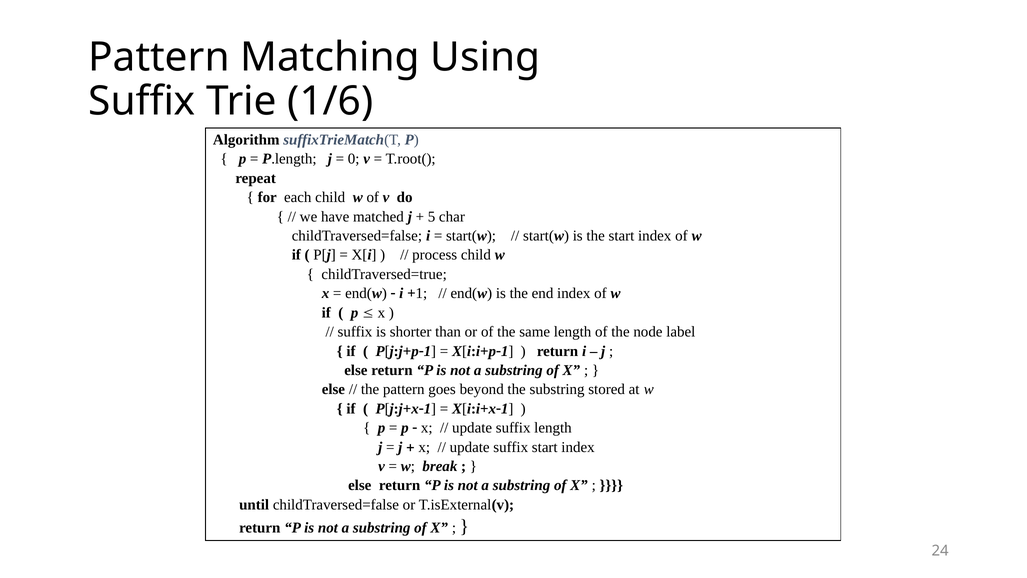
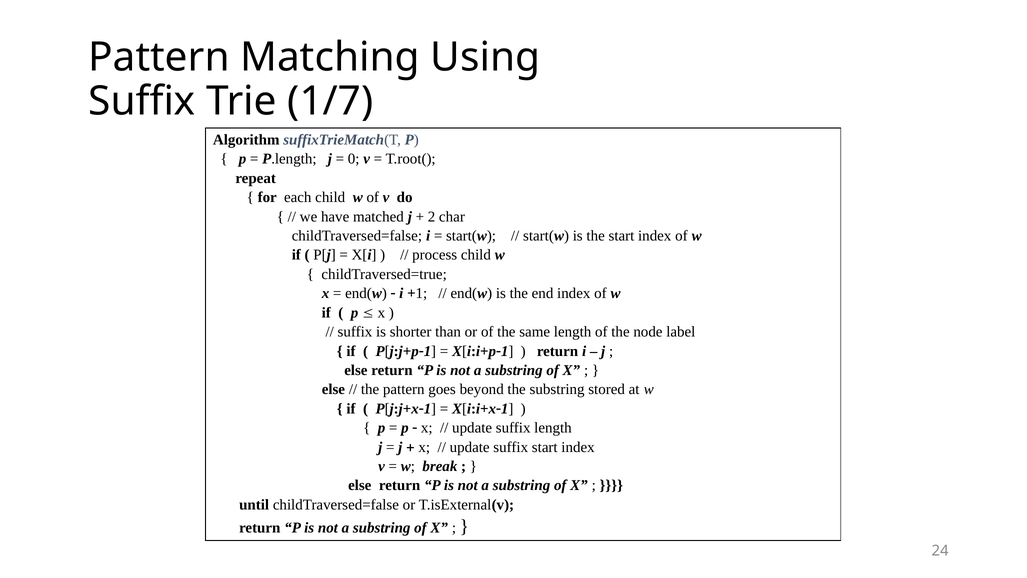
1/6: 1/6 -> 1/7
5: 5 -> 2
